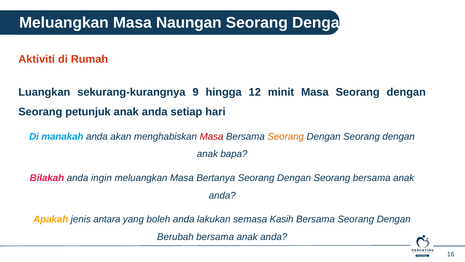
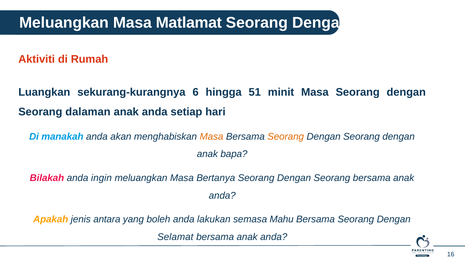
Naungan: Naungan -> Matlamat
9: 9 -> 6
12: 12 -> 51
petunjuk: petunjuk -> dalaman
Masa at (212, 136) colour: red -> orange
Kasih: Kasih -> Mahu
Berubah: Berubah -> Selamat
